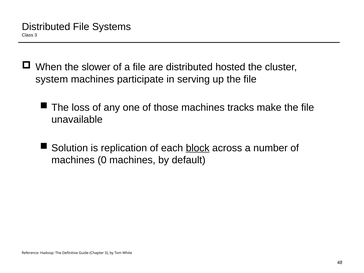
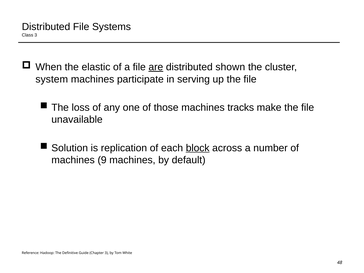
slower: slower -> elastic
are underline: none -> present
hosted: hosted -> shown
0: 0 -> 9
